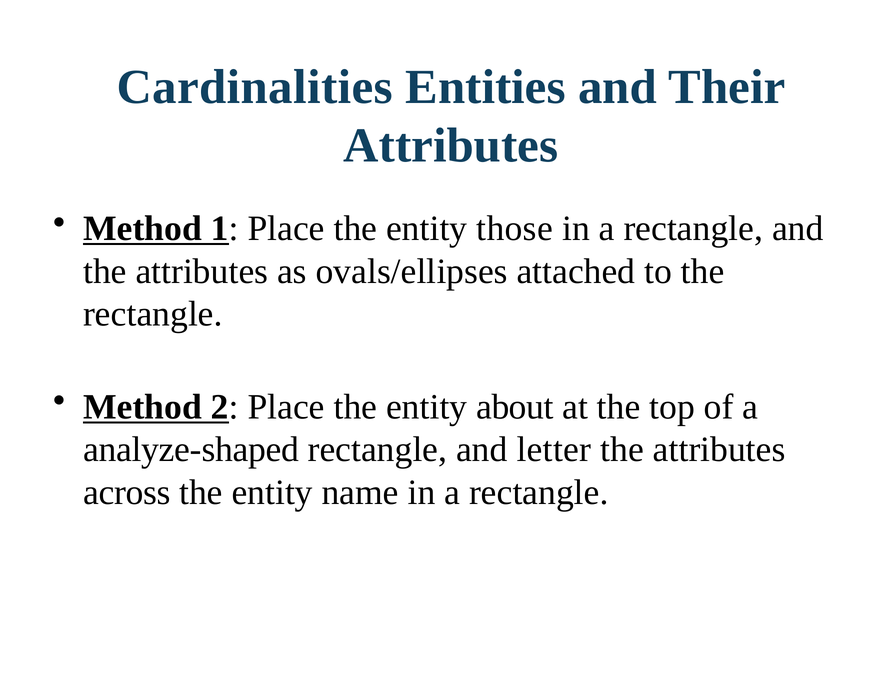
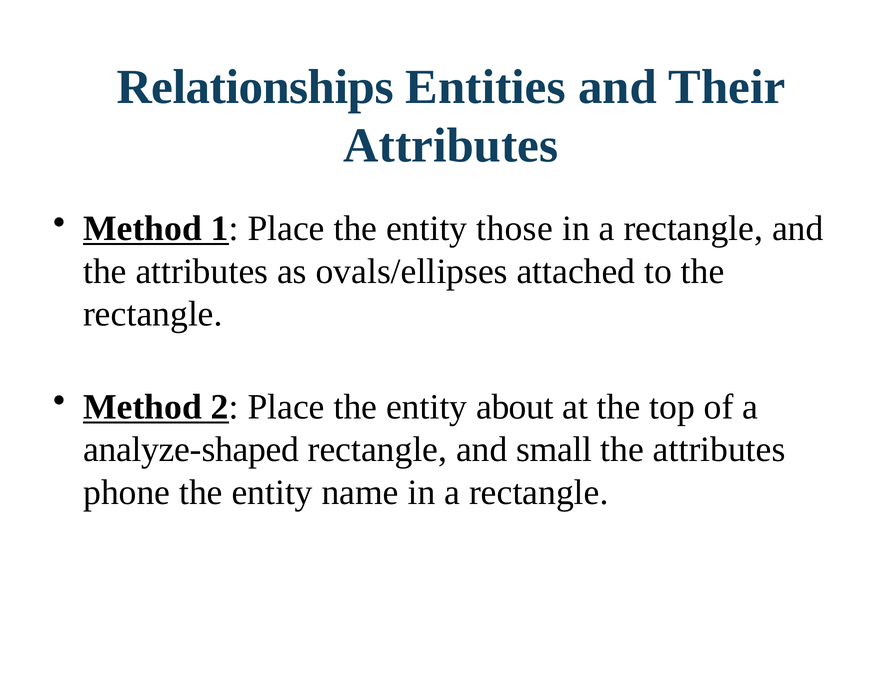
Cardinalities: Cardinalities -> Relationships
letter: letter -> small
across: across -> phone
